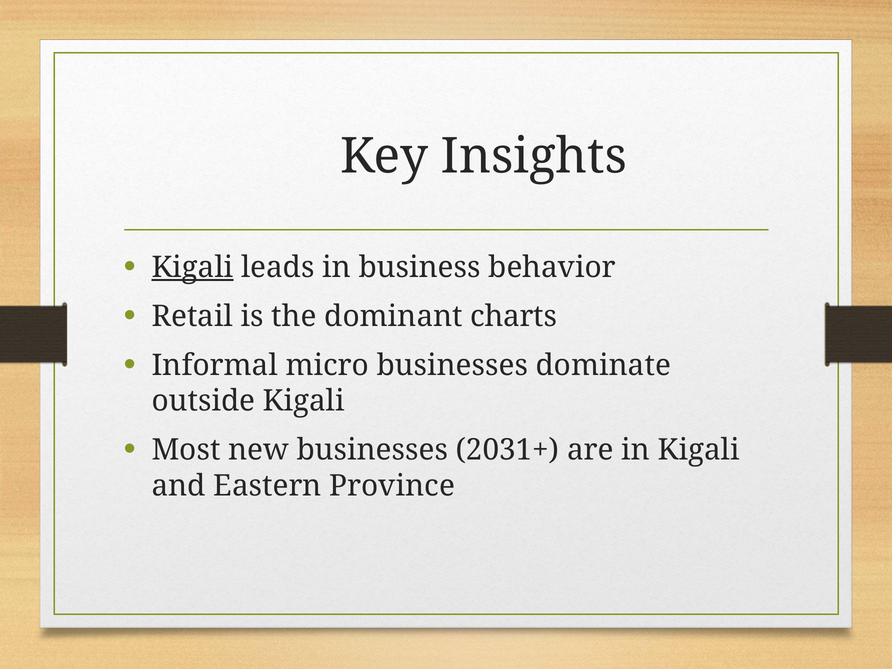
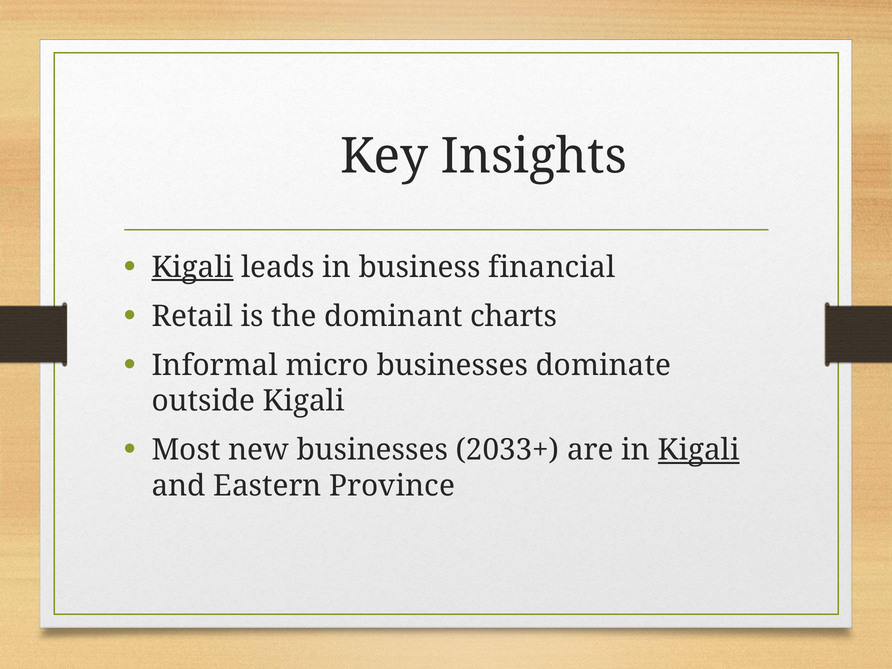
behavior: behavior -> financial
2031+: 2031+ -> 2033+
Kigali at (699, 450) underline: none -> present
